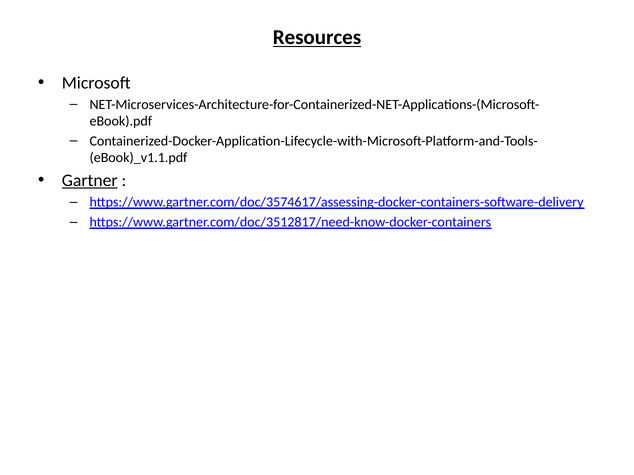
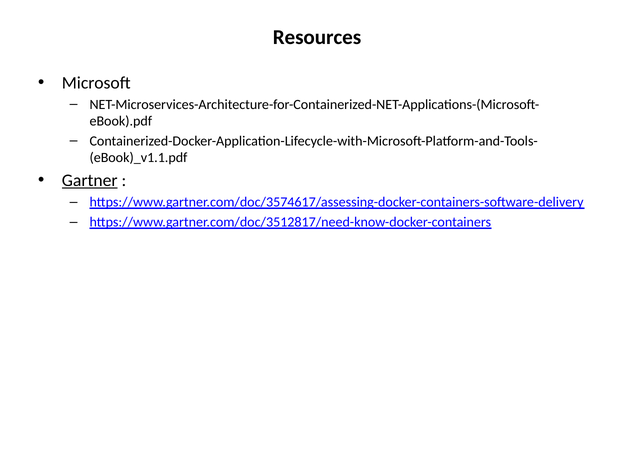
Resources underline: present -> none
